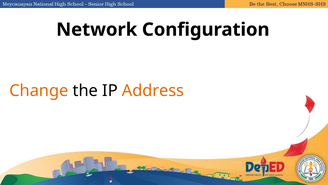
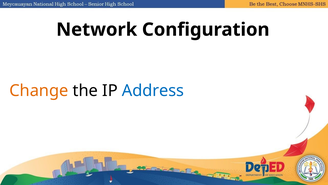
Address colour: orange -> blue
